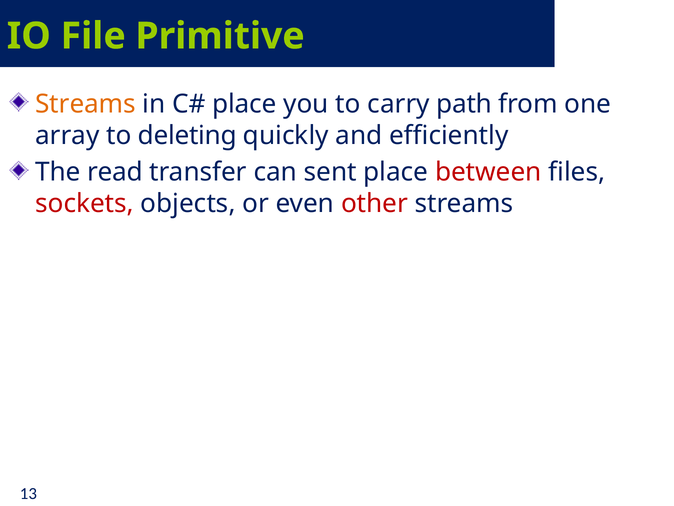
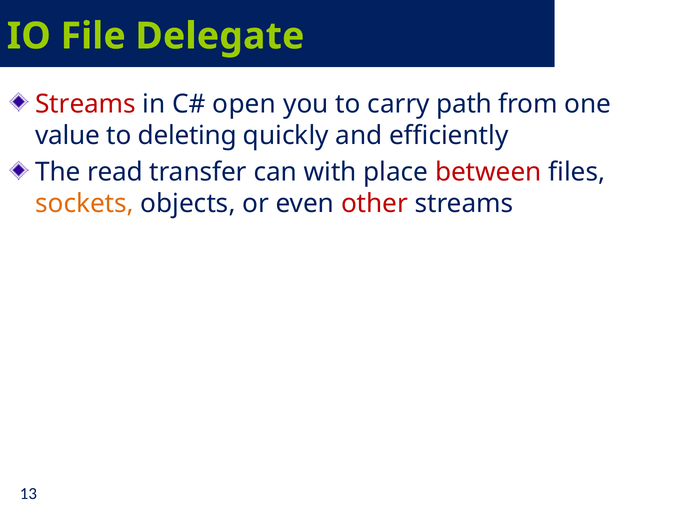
Primitive: Primitive -> Delegate
Streams at (85, 104) colour: orange -> red
place at (245, 104): place -> open
array: array -> value
sent: sent -> with
sockets colour: red -> orange
